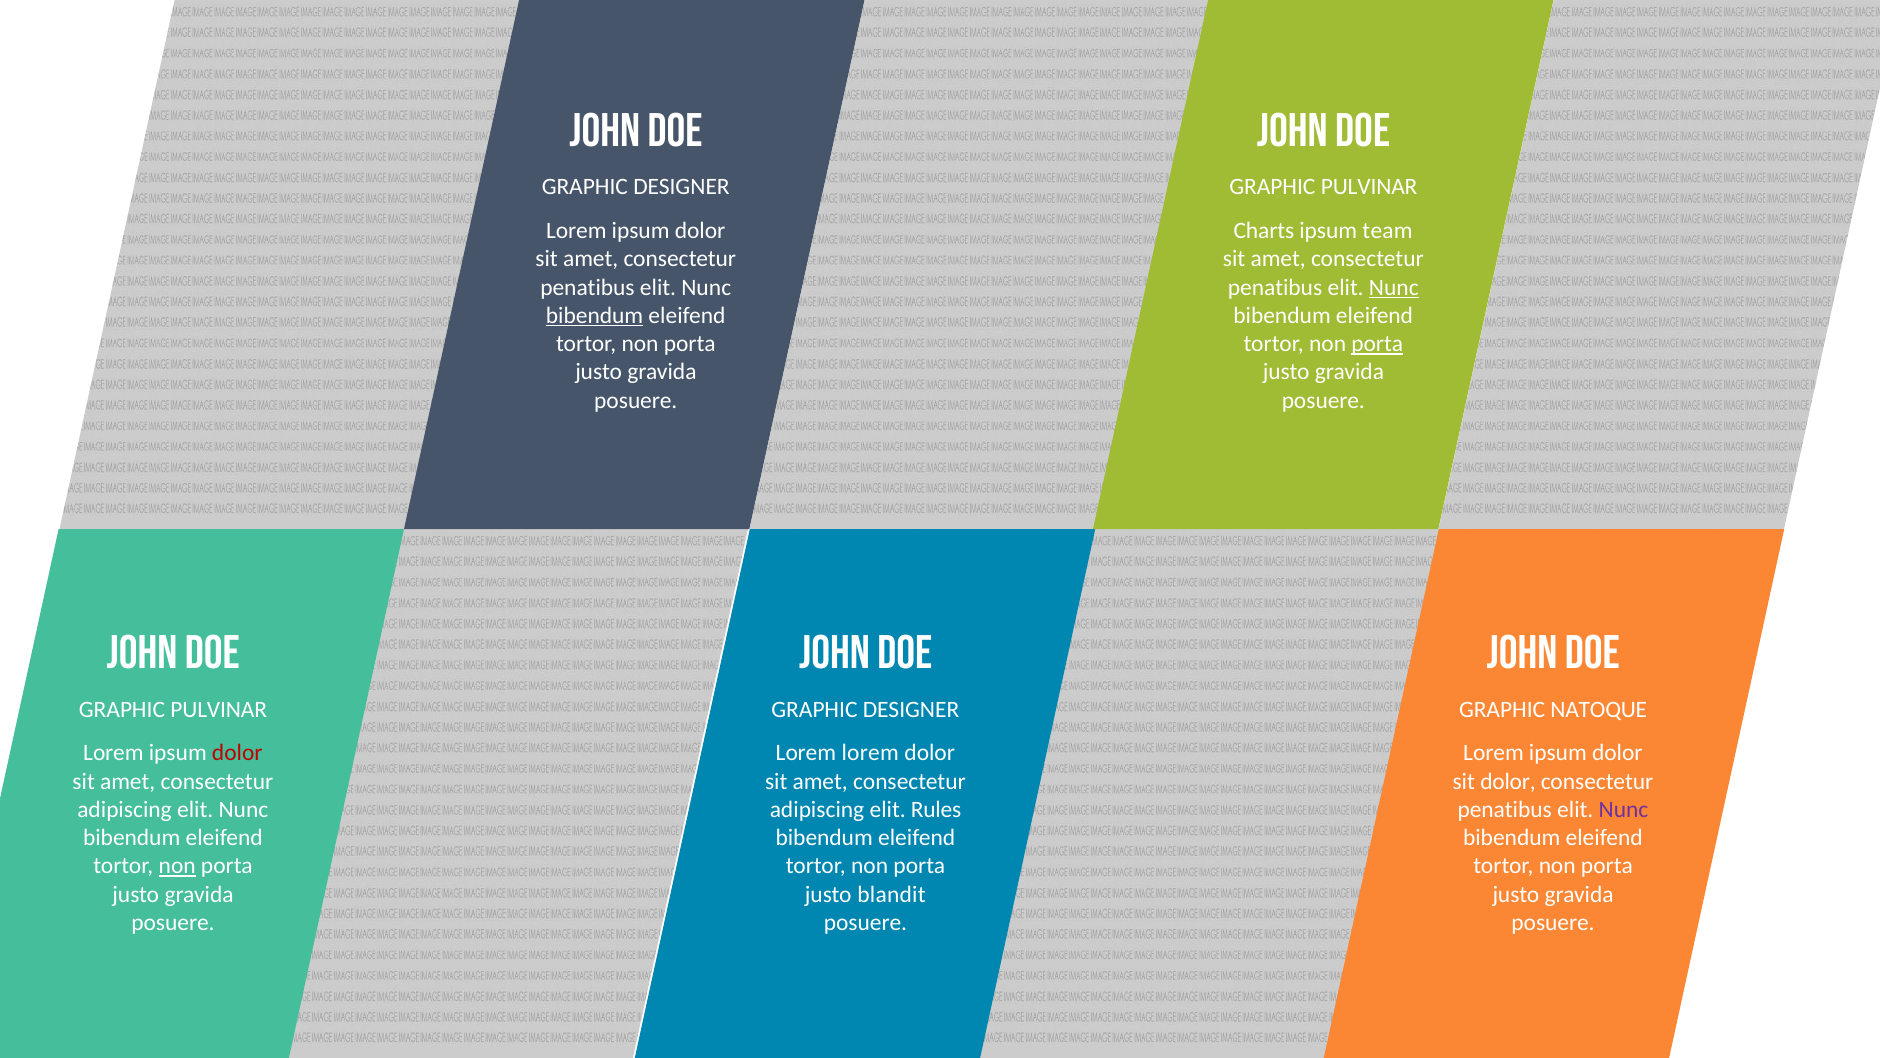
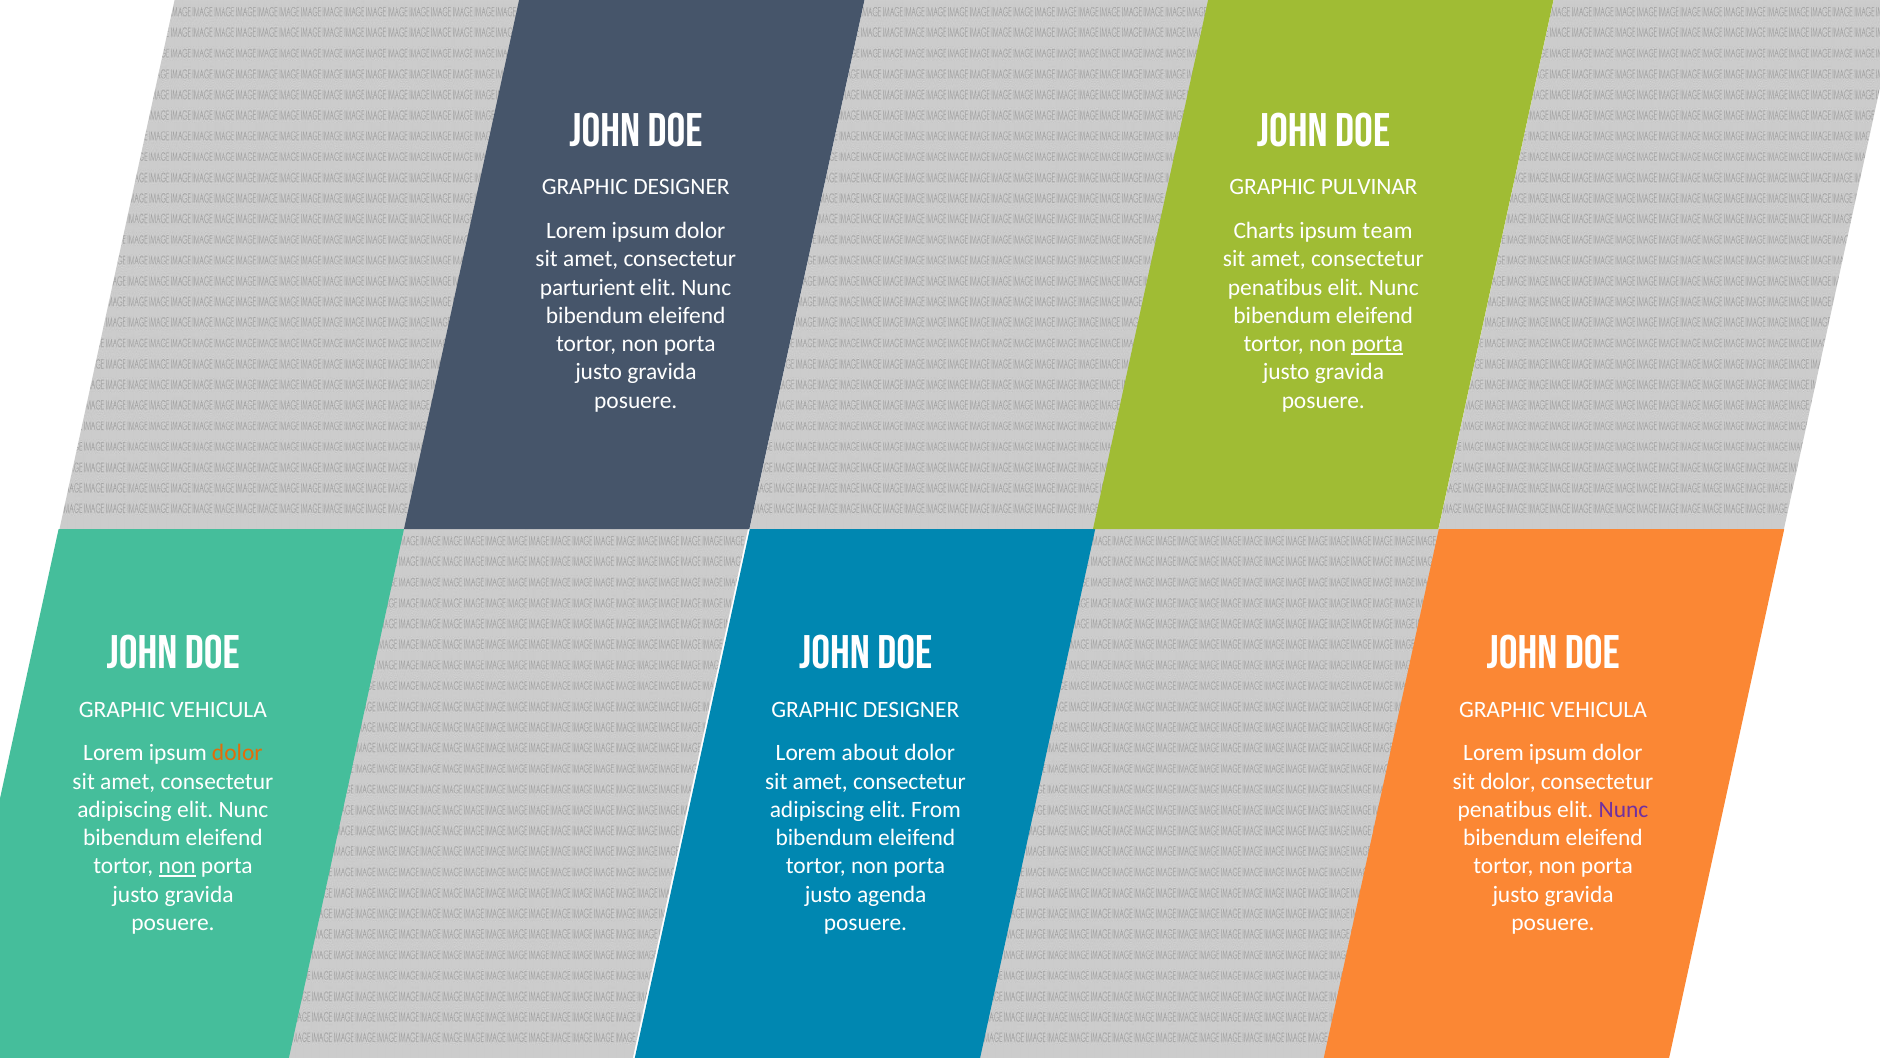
penatibus at (587, 287): penatibus -> parturient
Nunc at (1394, 287) underline: present -> none
bibendum at (595, 315) underline: present -> none
PULVINAR at (219, 709): PULVINAR -> VEHICULA
NATOQUE at (1599, 709): NATOQUE -> VEHICULA
dolor at (237, 753) colour: red -> orange
Lorem lorem: lorem -> about
Rules: Rules -> From
blandit: blandit -> agenda
